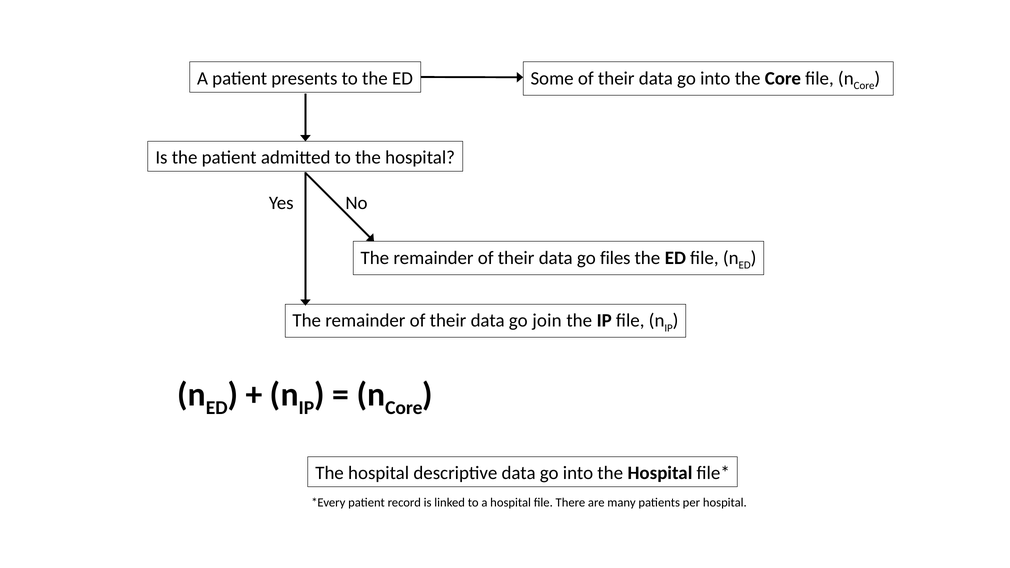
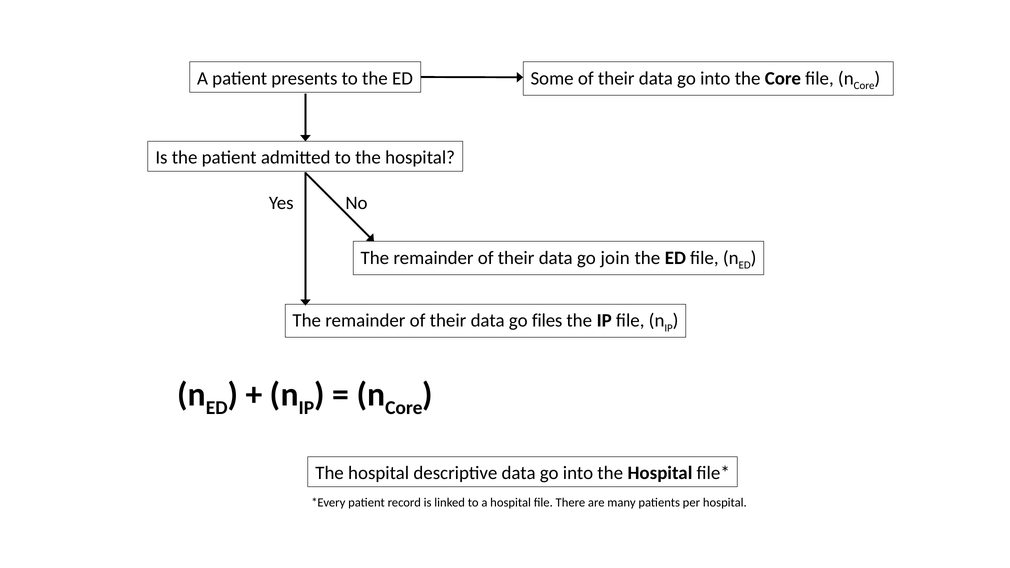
files: files -> join
join: join -> files
